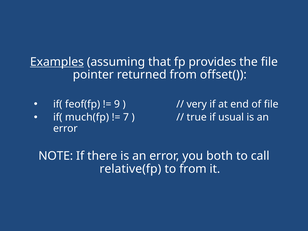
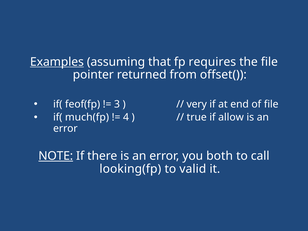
provides: provides -> requires
9: 9 -> 3
7: 7 -> 4
usual: usual -> allow
NOTE underline: none -> present
relative(fp: relative(fp -> looking(fp
to from: from -> valid
